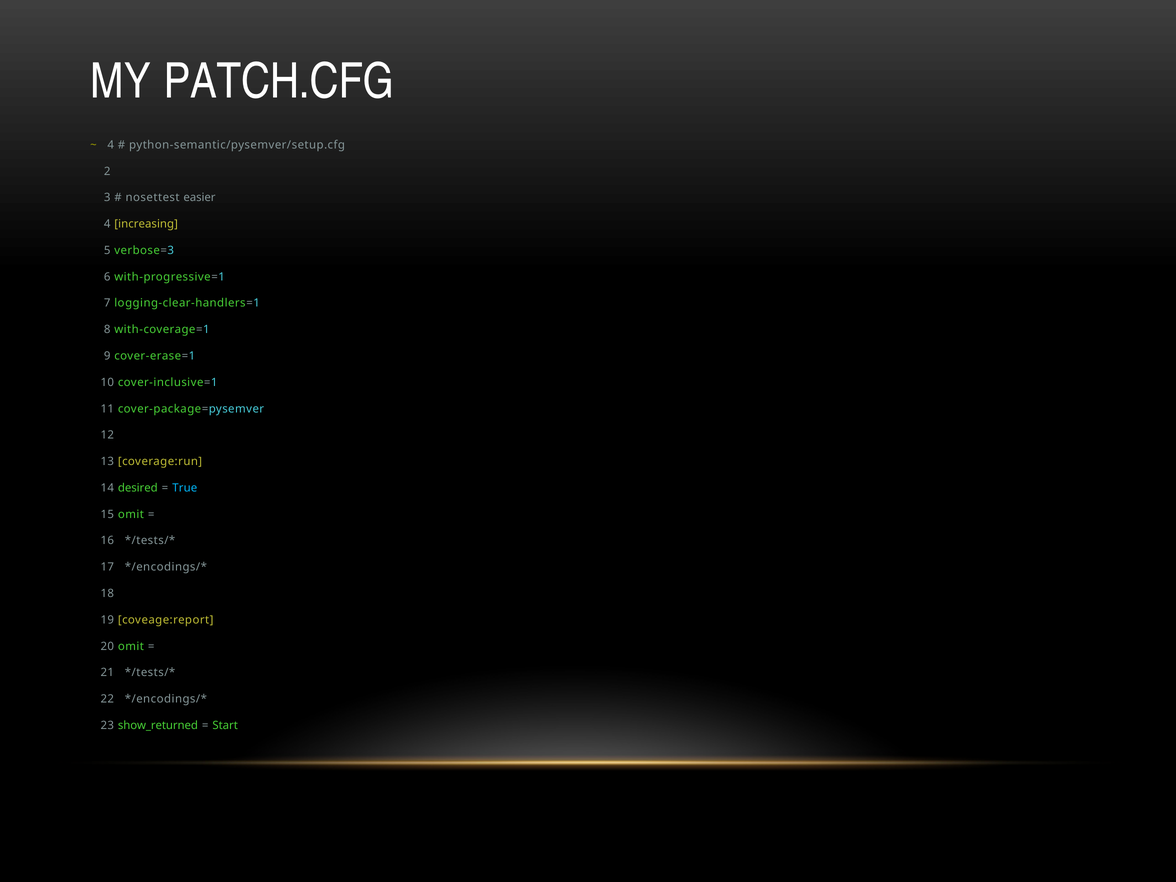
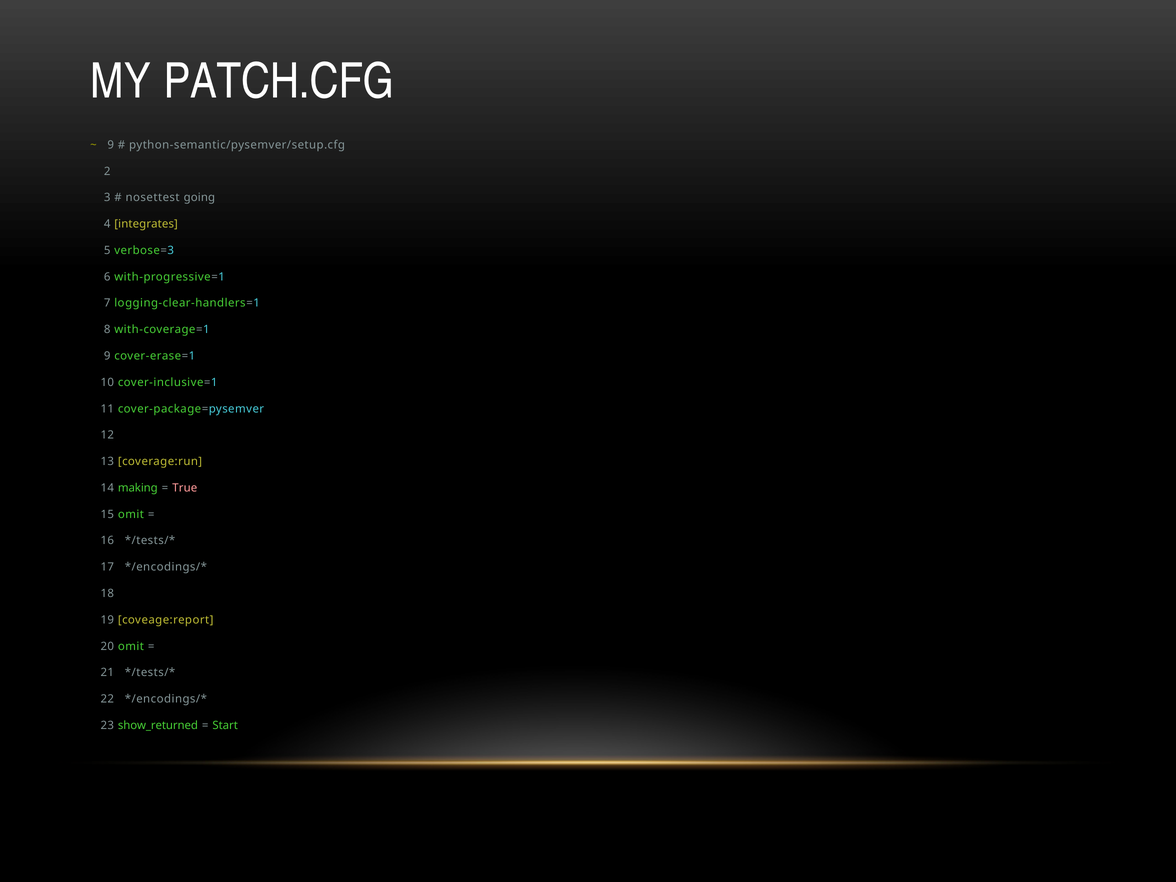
4 at (111, 145): 4 -> 9
easier: easier -> going
increasing: increasing -> integrates
desired: desired -> making
True colour: light blue -> pink
